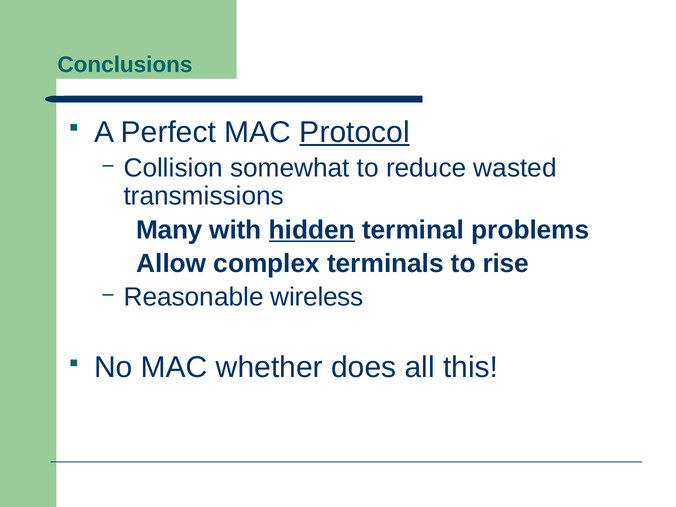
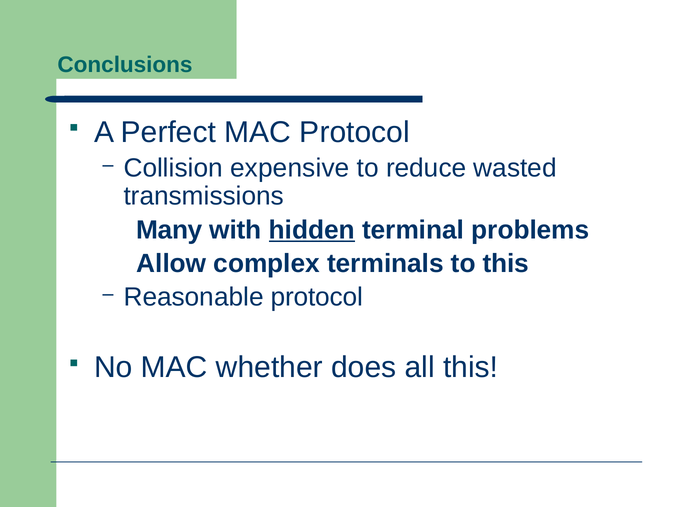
Protocol at (355, 132) underline: present -> none
somewhat: somewhat -> expensive
to rise: rise -> this
Reasonable wireless: wireless -> protocol
